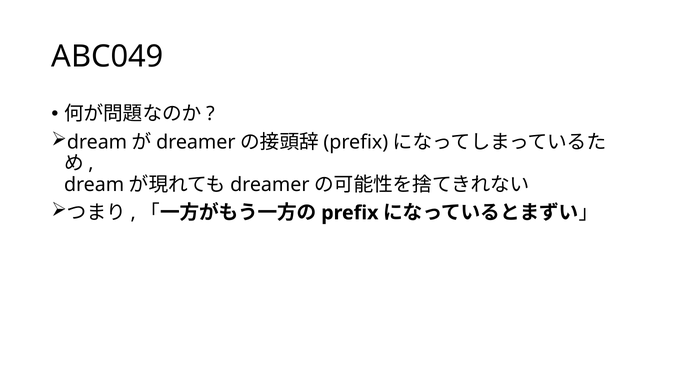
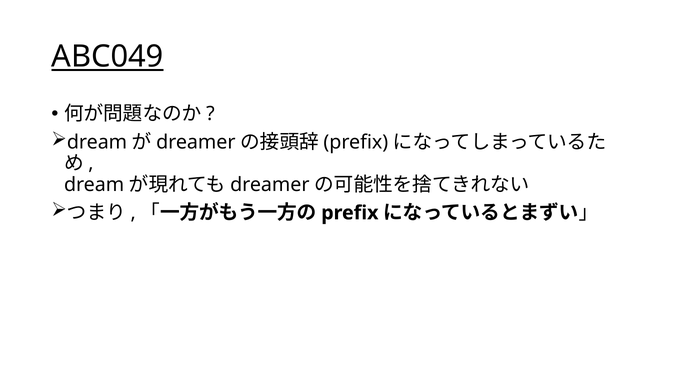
ABC049 underline: none -> present
